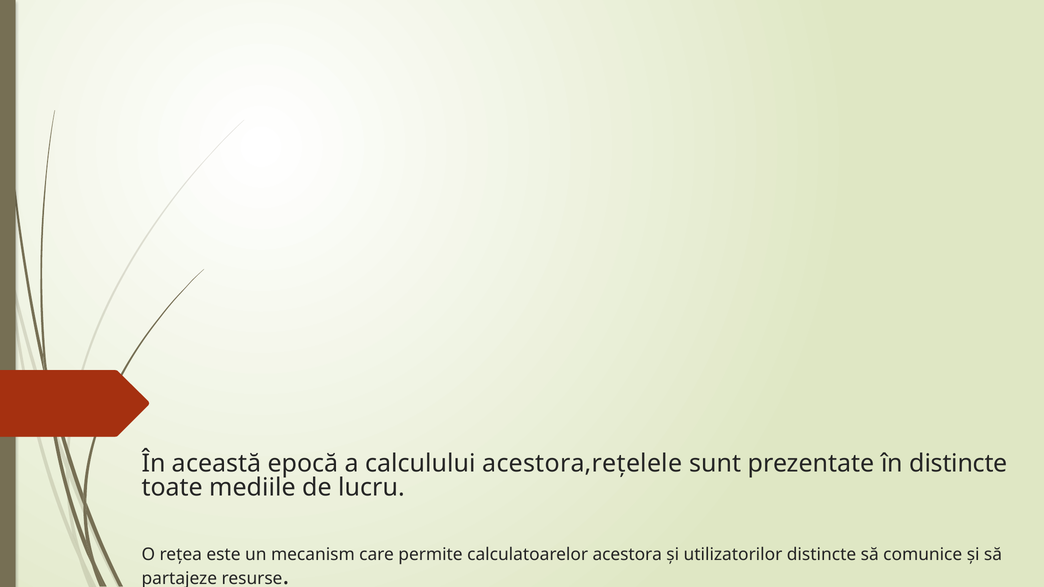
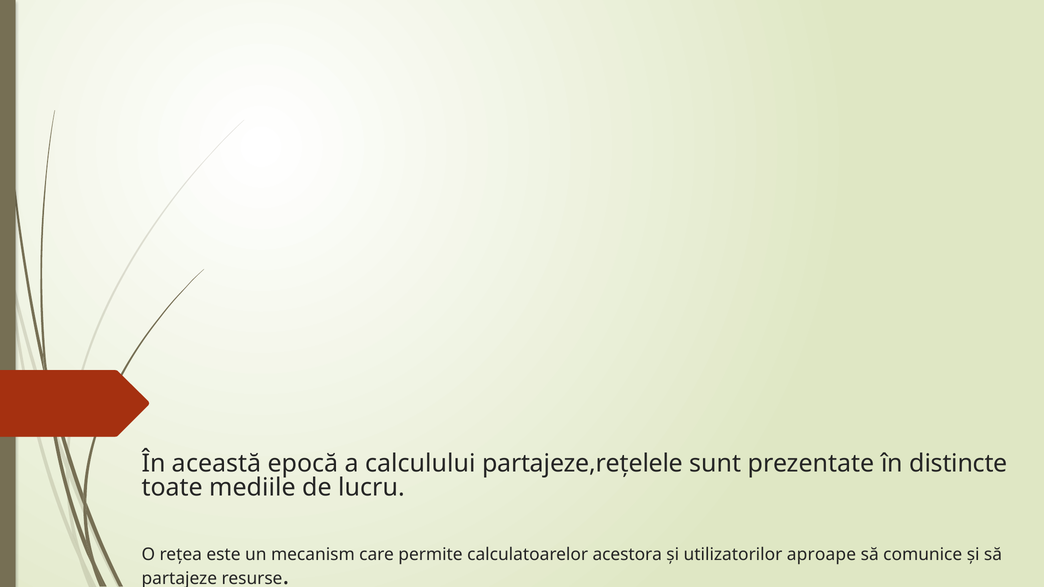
acestora,reţelele: acestora,reţelele -> partajeze,reţelele
utilizatorilor distincte: distincte -> aproape
